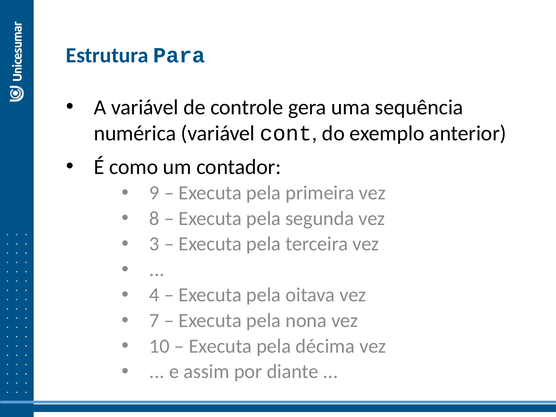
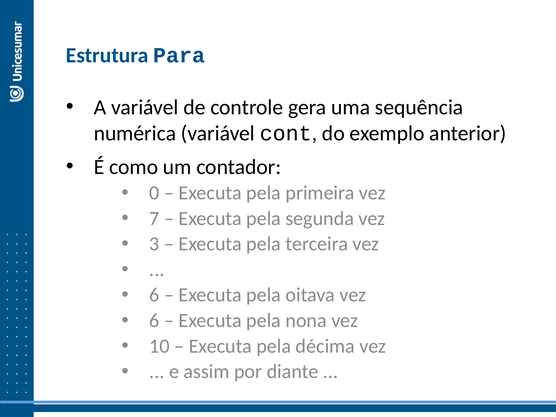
9: 9 -> 0
8: 8 -> 7
4 at (154, 295): 4 -> 6
7 at (154, 321): 7 -> 6
